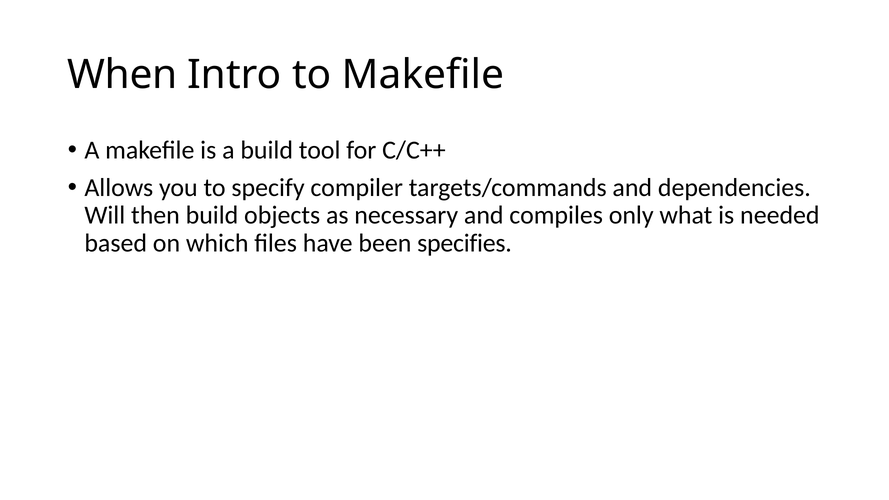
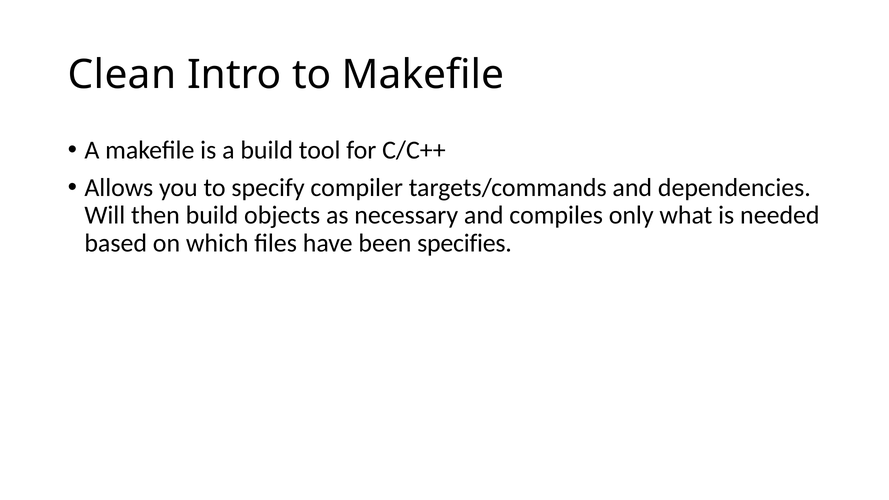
When: When -> Clean
